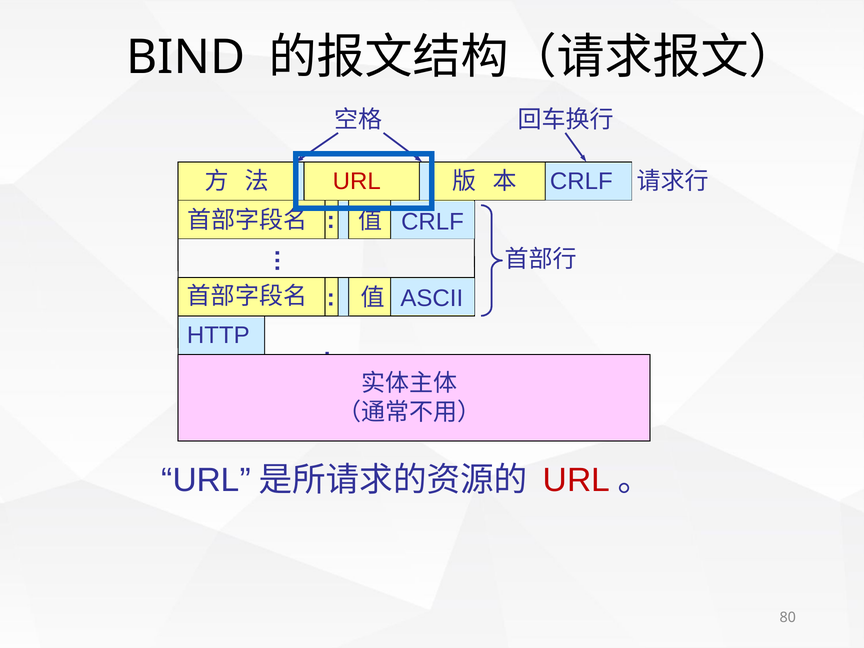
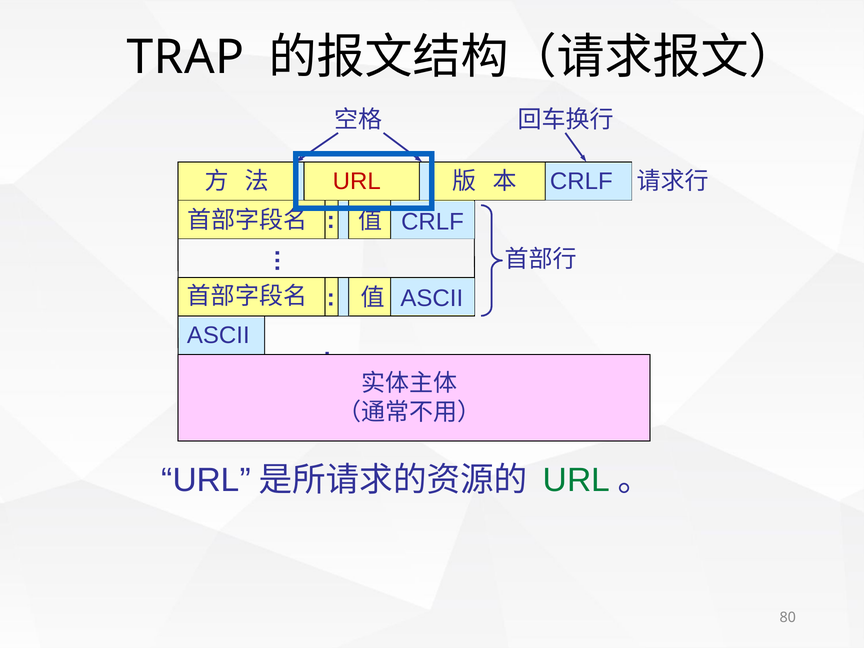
BIND: BIND -> TRAP
HTTP at (218, 335): HTTP -> ASCII
URL at (576, 480) colour: red -> green
